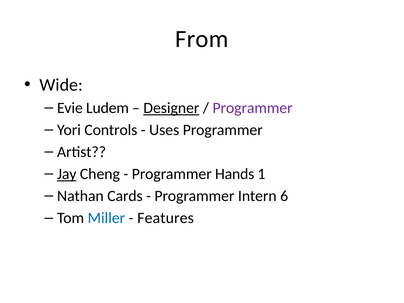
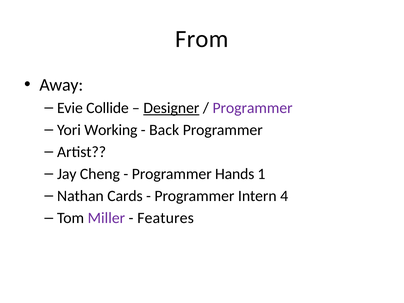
Wide: Wide -> Away
Ludem: Ludem -> Collide
Controls: Controls -> Working
Uses: Uses -> Back
Jay underline: present -> none
6: 6 -> 4
Miller colour: blue -> purple
